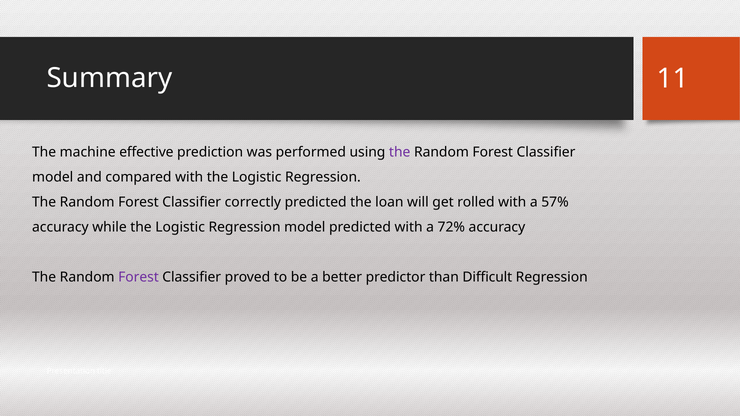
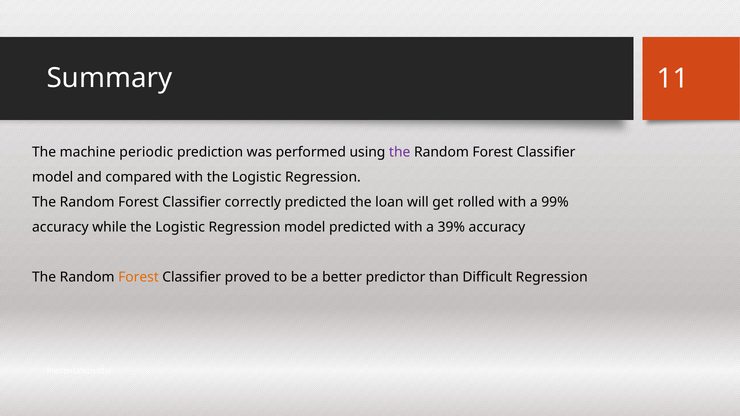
effective: effective -> periodic
57%: 57% -> 99%
72%: 72% -> 39%
Forest at (138, 277) colour: purple -> orange
